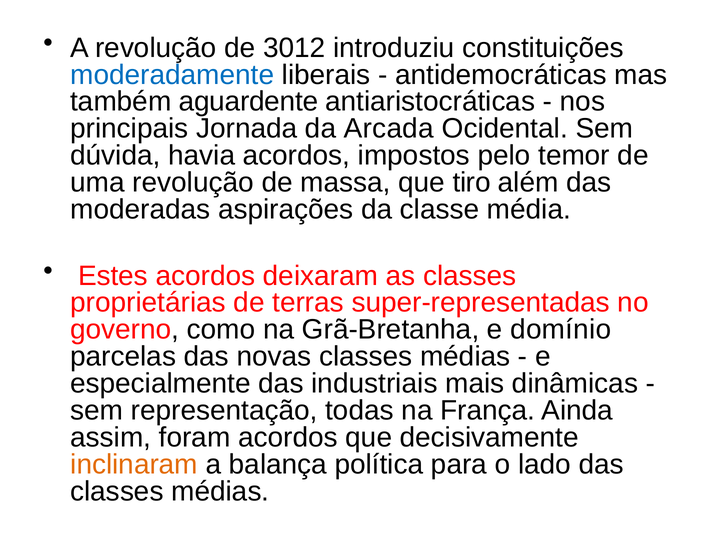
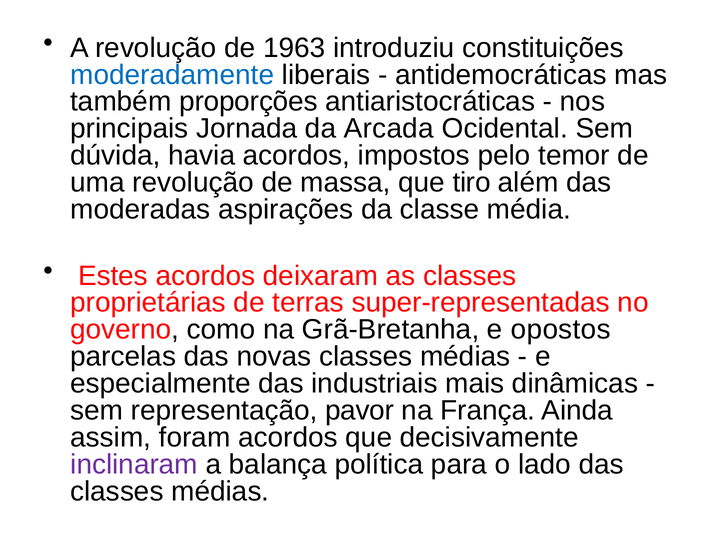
3012: 3012 -> 1963
aguardente: aguardente -> proporções
domínio: domínio -> opostos
todas: todas -> pavor
inclinaram colour: orange -> purple
